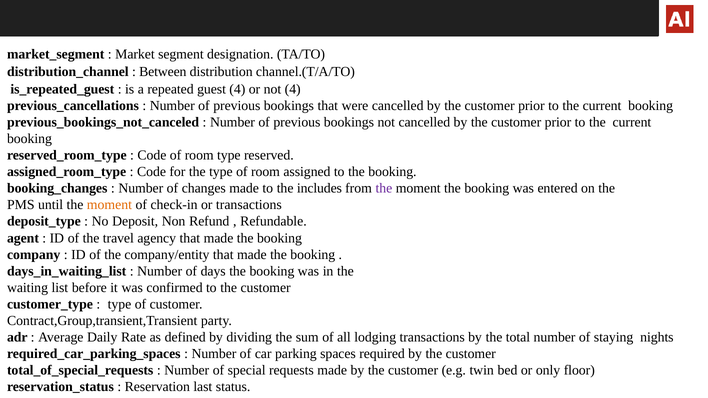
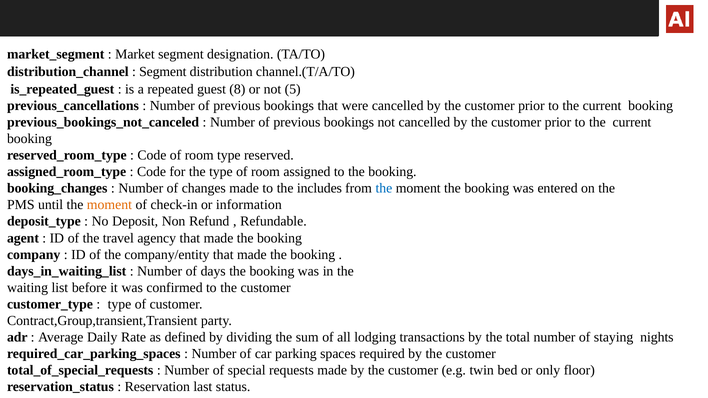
Between at (163, 72): Between -> Segment
guest 4: 4 -> 8
not 4: 4 -> 5
the at (384, 189) colour: purple -> blue
or transactions: transactions -> information
